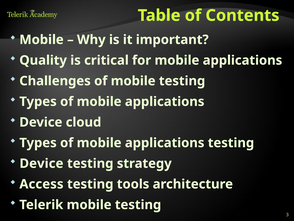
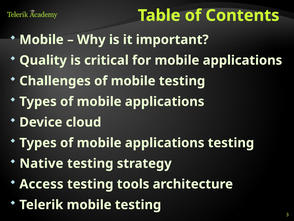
Device at (41, 163): Device -> Native
